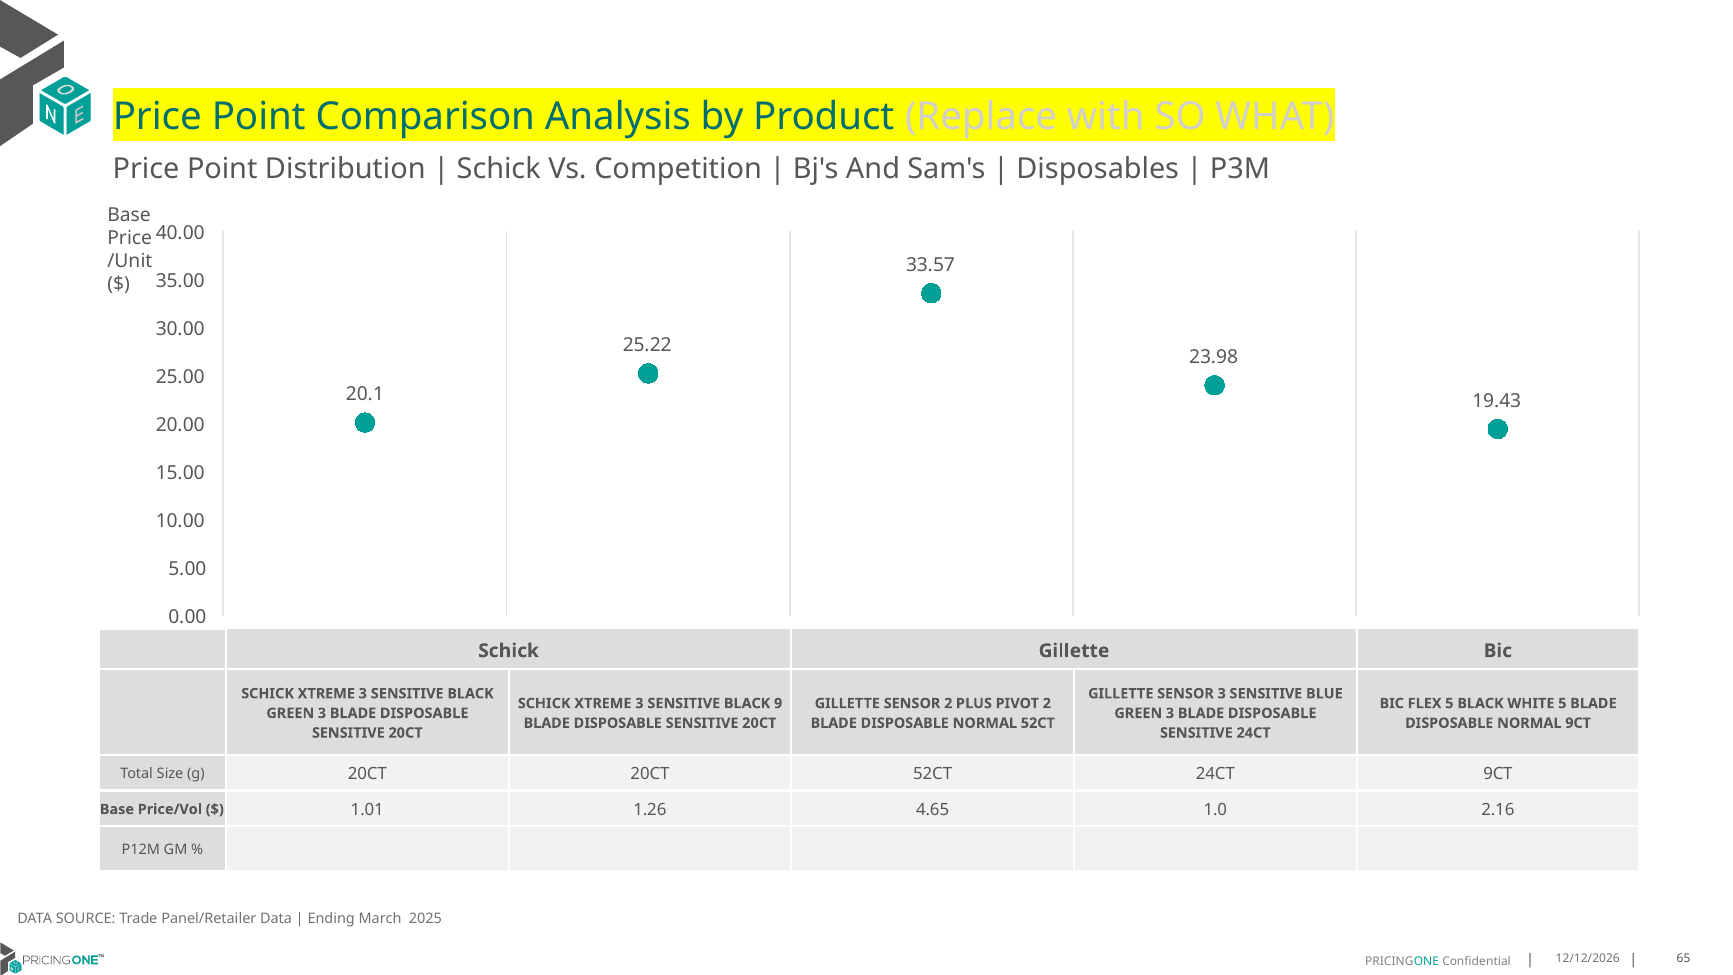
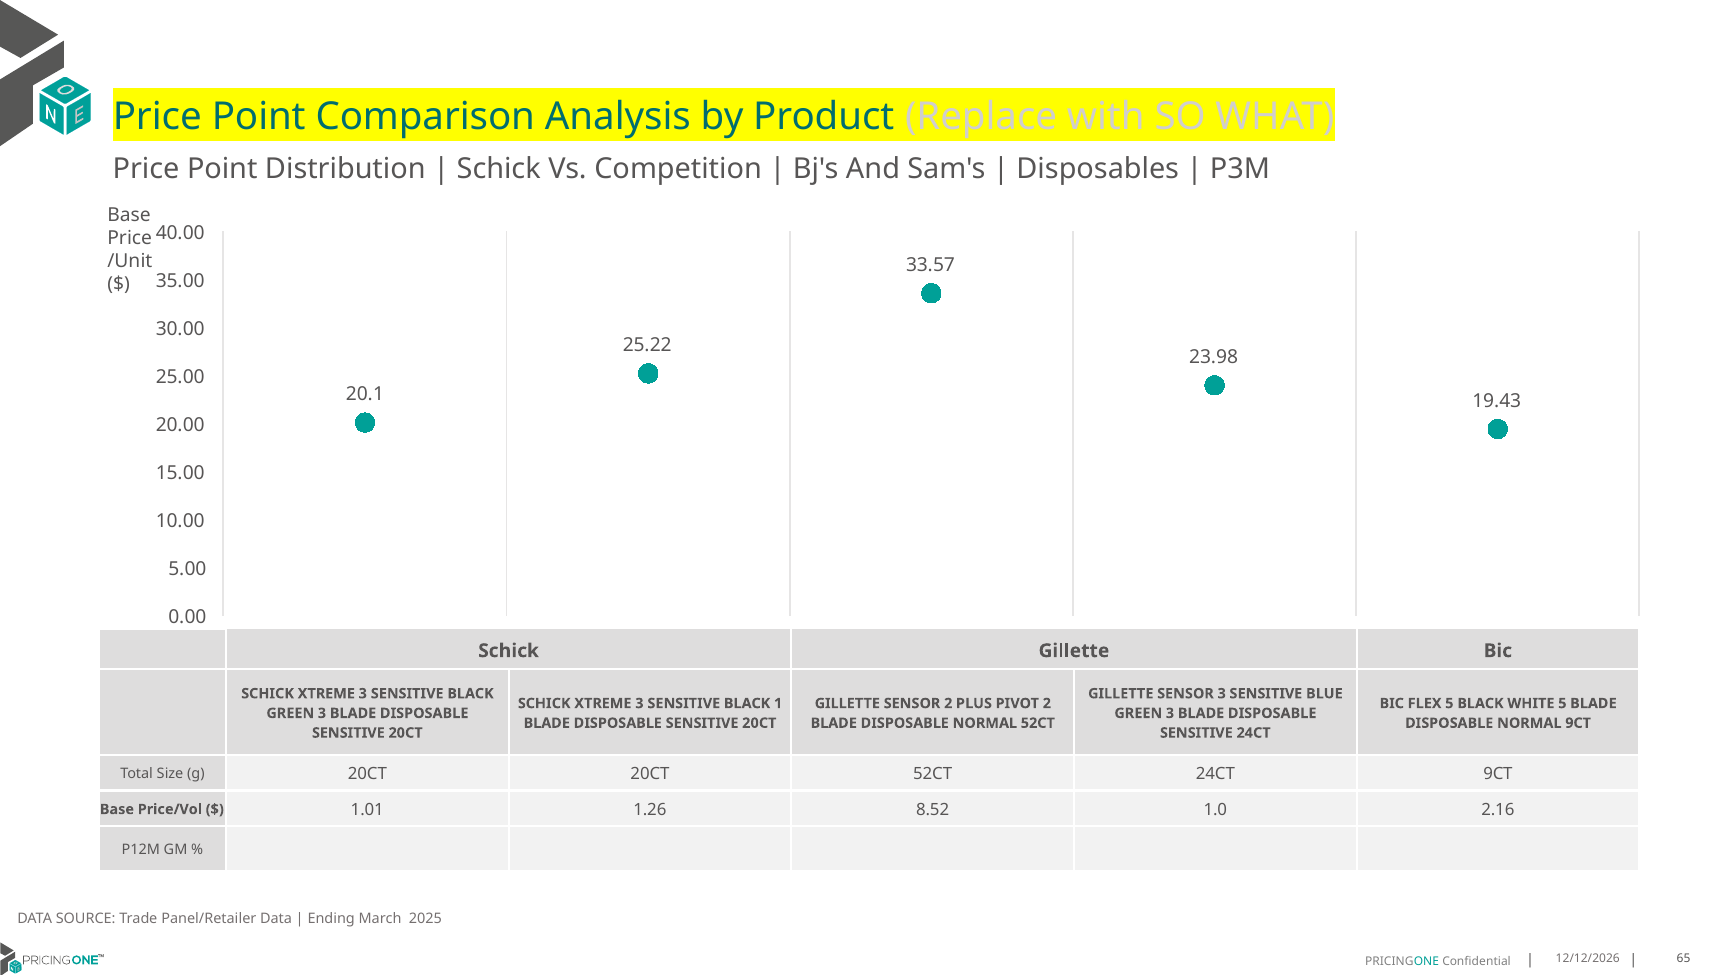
9: 9 -> 1
4.65: 4.65 -> 8.52
